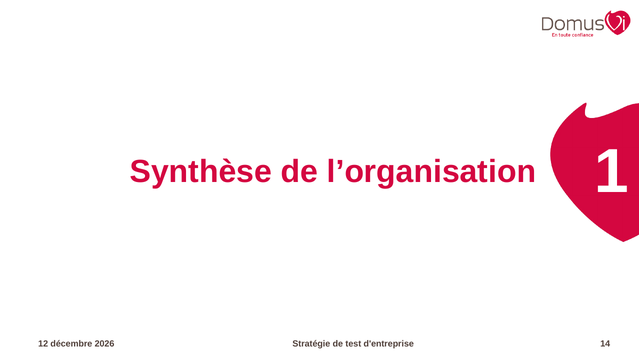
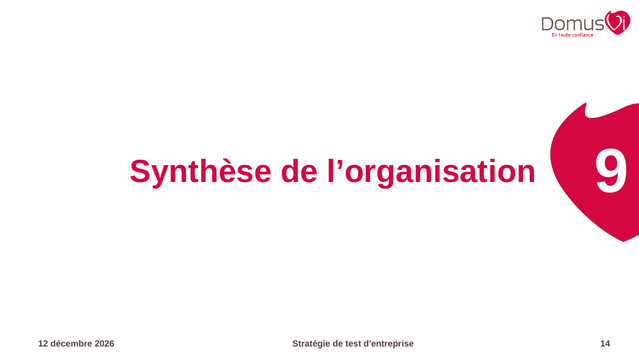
1: 1 -> 9
